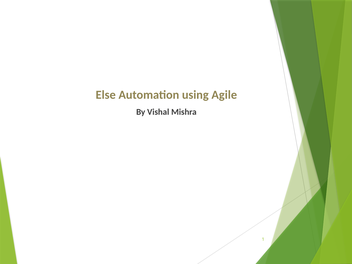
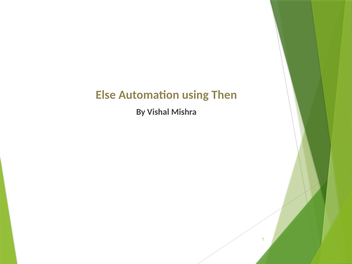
Agile: Agile -> Then
